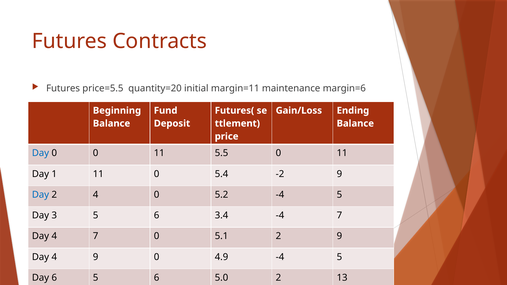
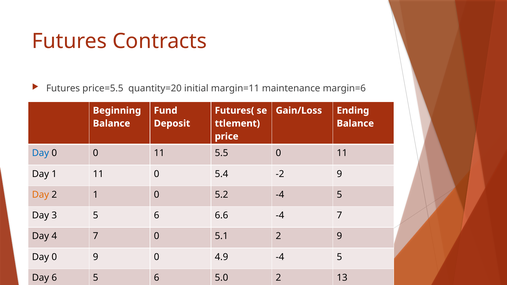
Day at (41, 195) colour: blue -> orange
2 4: 4 -> 1
3.4: 3.4 -> 6.6
4 at (54, 257): 4 -> 0
